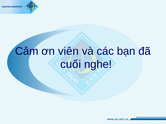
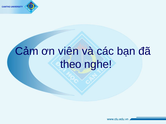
cuối: cuối -> theo
